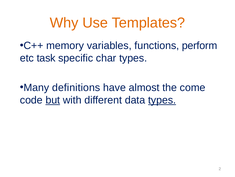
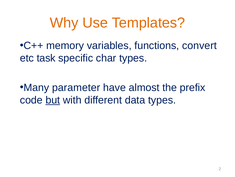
perform: perform -> convert
definitions: definitions -> parameter
come: come -> prefix
types at (162, 100) underline: present -> none
